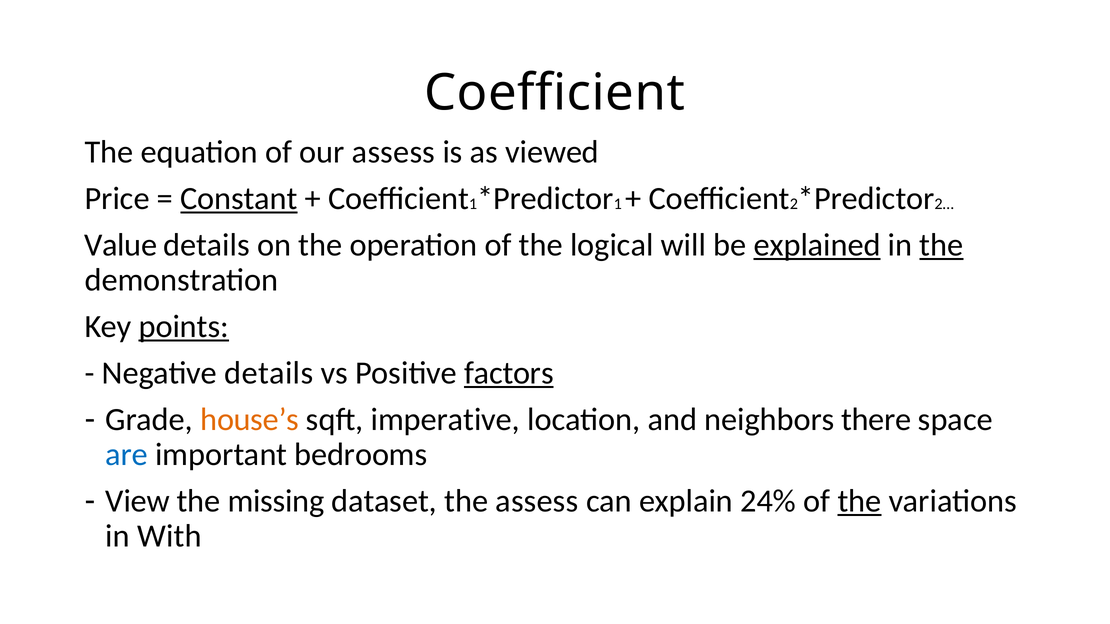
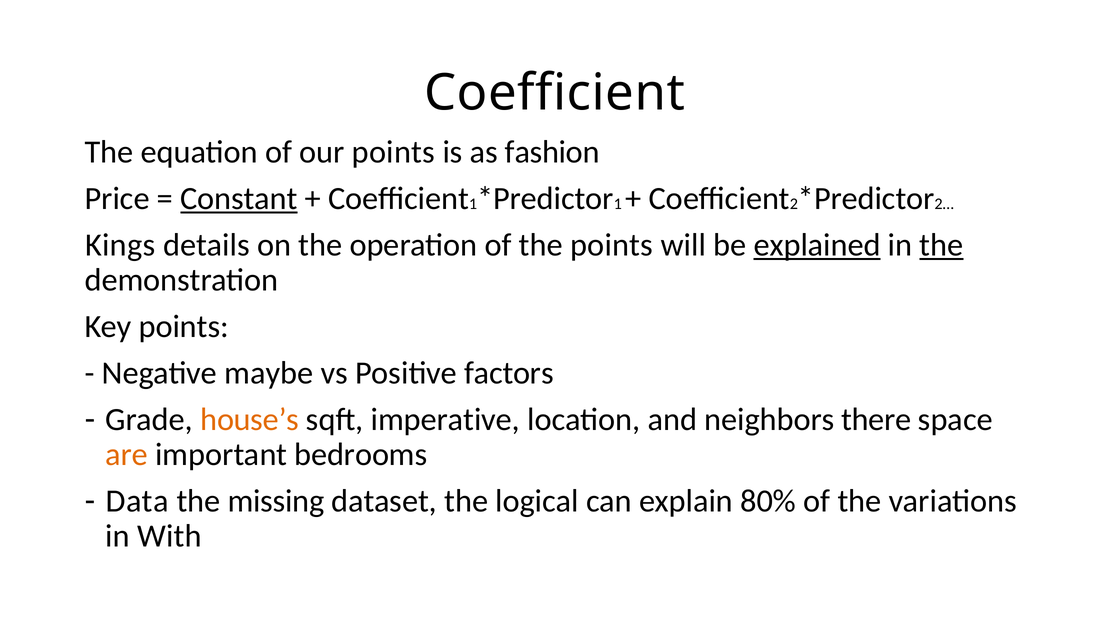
our assess: assess -> points
viewed: viewed -> fashion
Value: Value -> Kings
the logical: logical -> points
points at (184, 327) underline: present -> none
Negative details: details -> maybe
factors underline: present -> none
are colour: blue -> orange
View: View -> Data
the assess: assess -> logical
24%: 24% -> 80%
the at (859, 501) underline: present -> none
